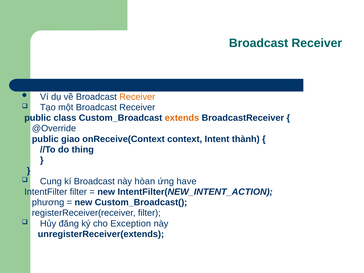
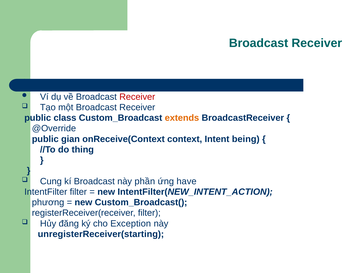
Receiver at (137, 97) colour: orange -> red
giao: giao -> gian
thành: thành -> being
hòan: hòan -> phần
unregisterReceiver(extends: unregisterReceiver(extends -> unregisterReceiver(starting
